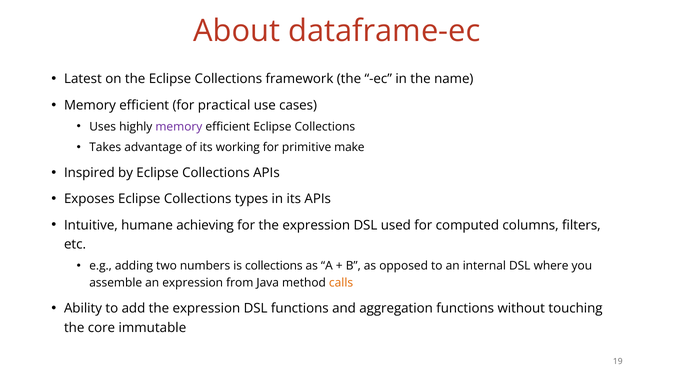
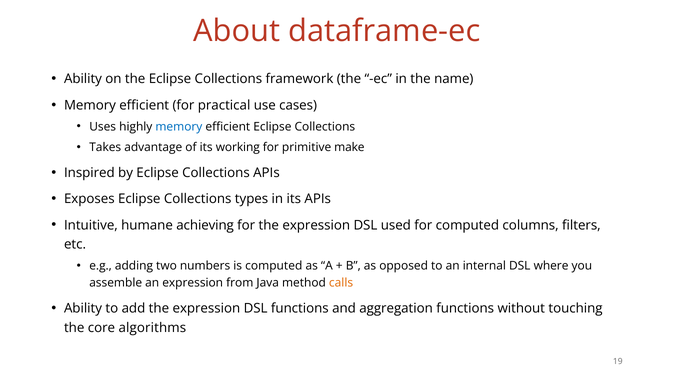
Latest at (83, 79): Latest -> Ability
memory at (179, 127) colour: purple -> blue
is collections: collections -> computed
immutable: immutable -> algorithms
